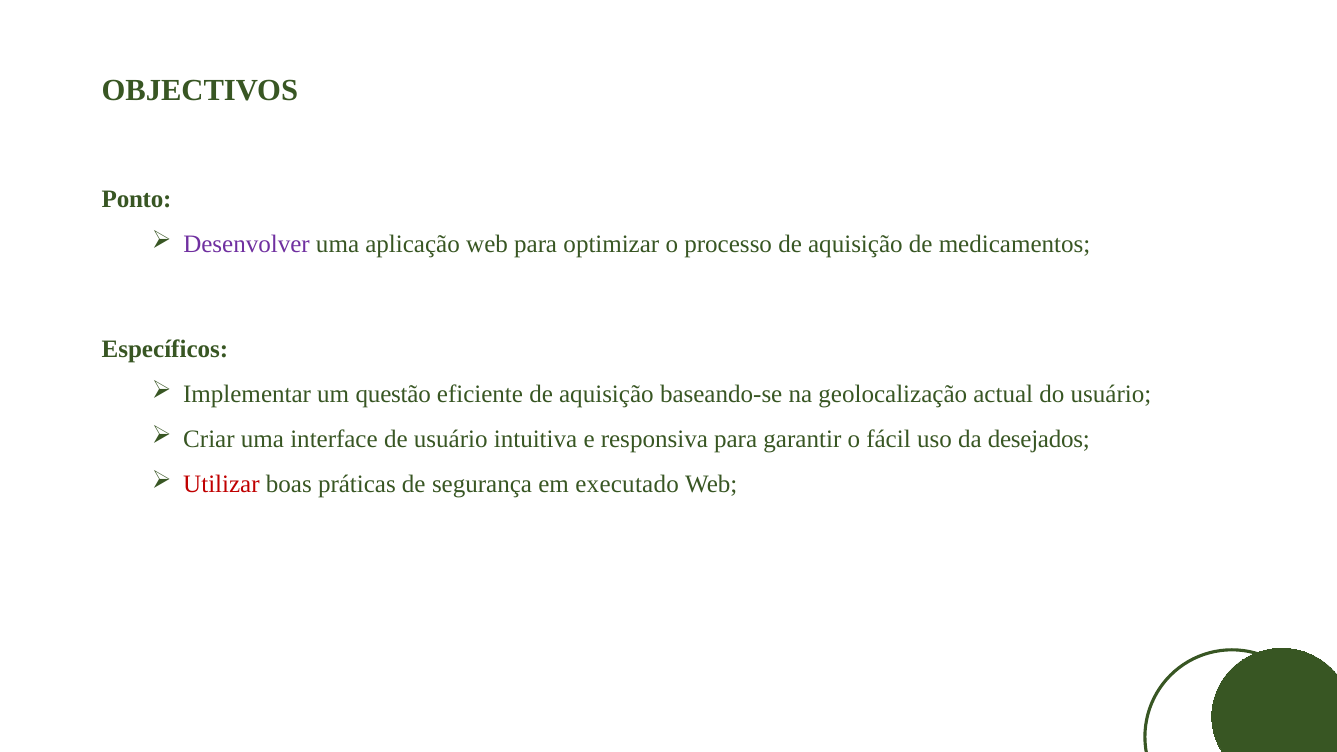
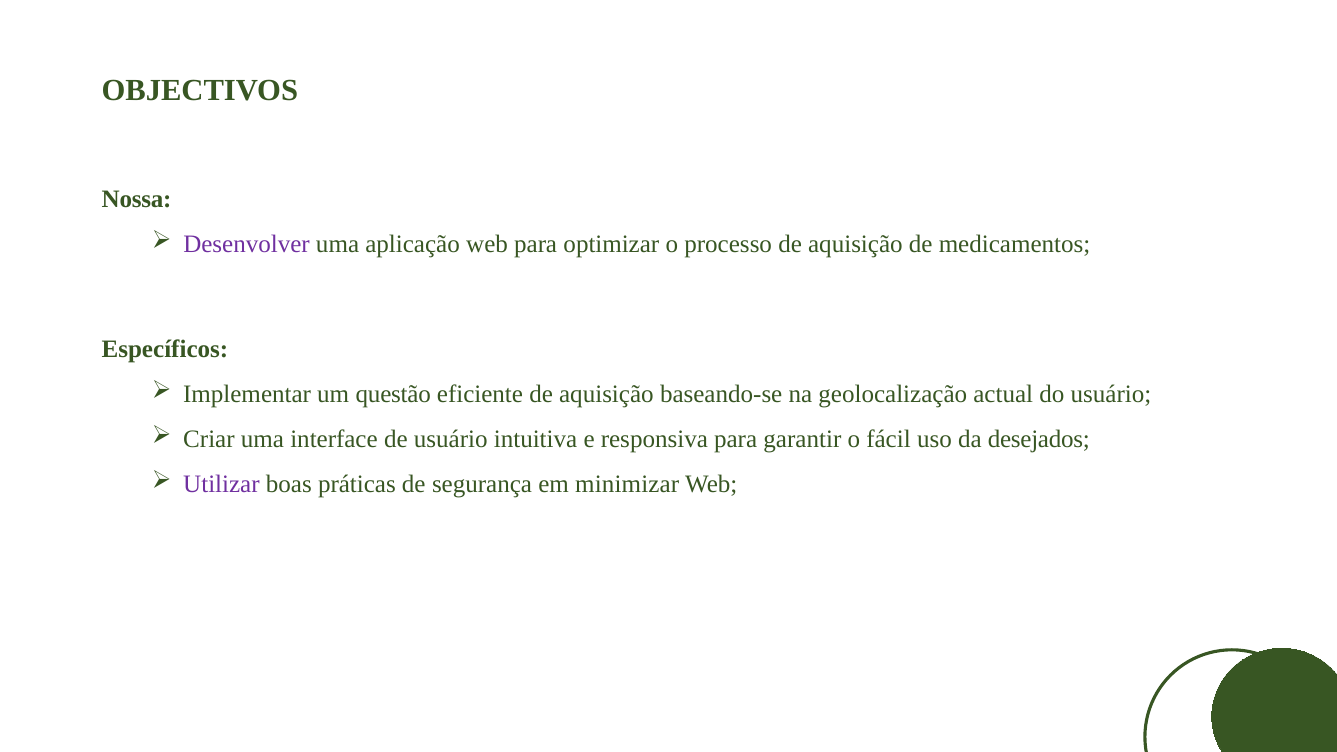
Ponto: Ponto -> Nossa
Utilizar colour: red -> purple
executado: executado -> minimizar
